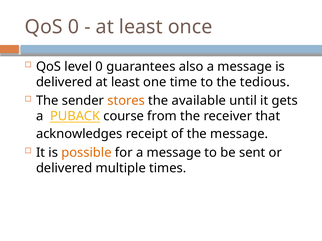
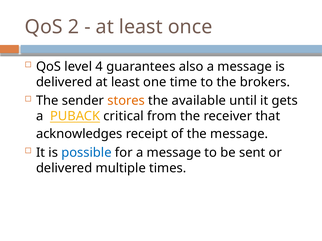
QoS 0: 0 -> 2
level 0: 0 -> 4
tedious: tedious -> brokers
course: course -> critical
possible colour: orange -> blue
